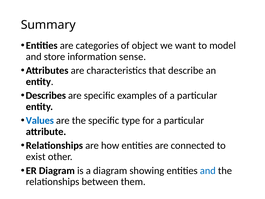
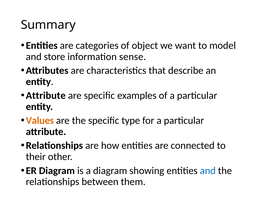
Describes at (46, 95): Describes -> Attribute
Values colour: blue -> orange
exist: exist -> their
